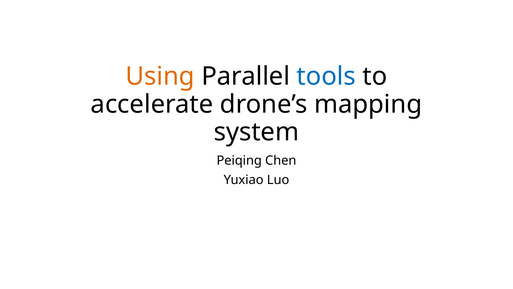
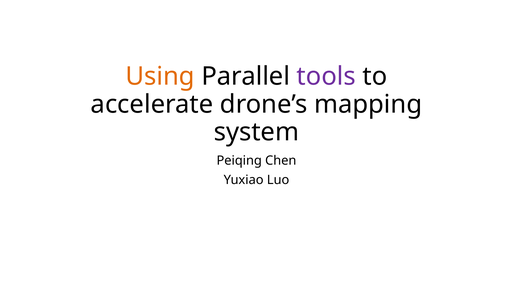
tools colour: blue -> purple
